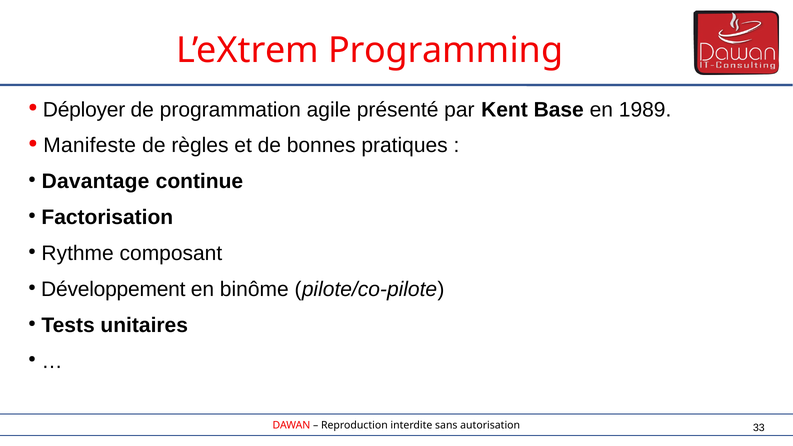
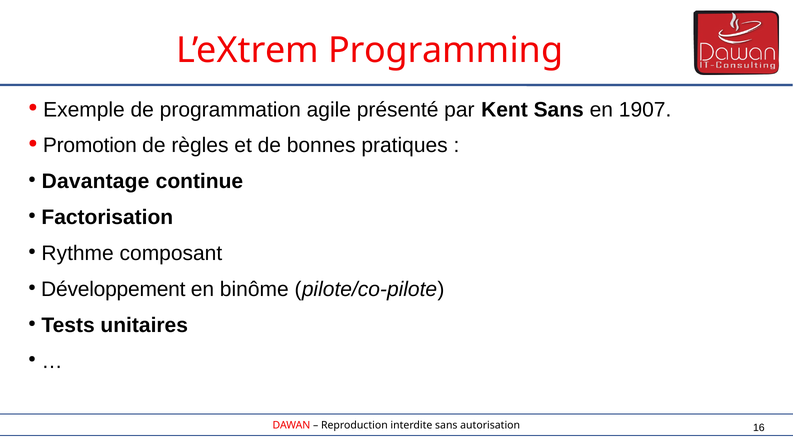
Déployer: Déployer -> Exemple
Kent Base: Base -> Sans
1989: 1989 -> 1907
Manifeste: Manifeste -> Promotion
33: 33 -> 16
